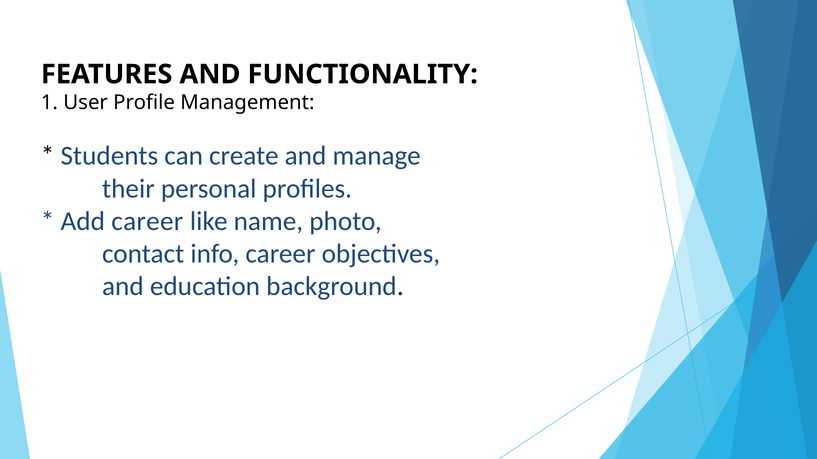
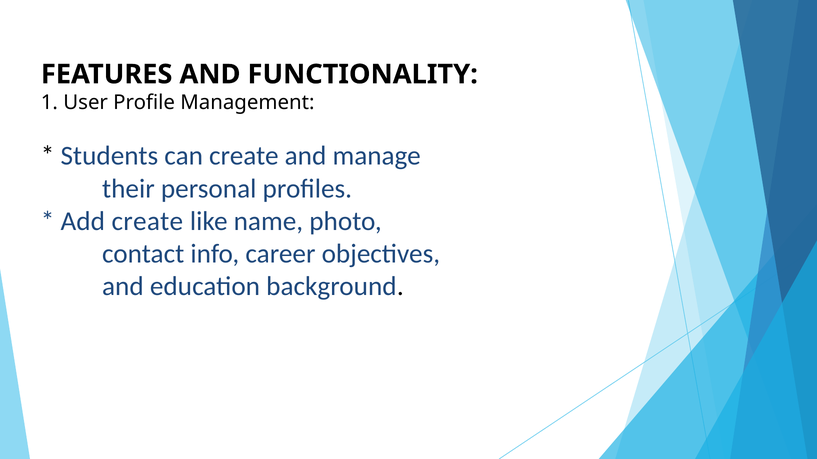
Add career: career -> create
